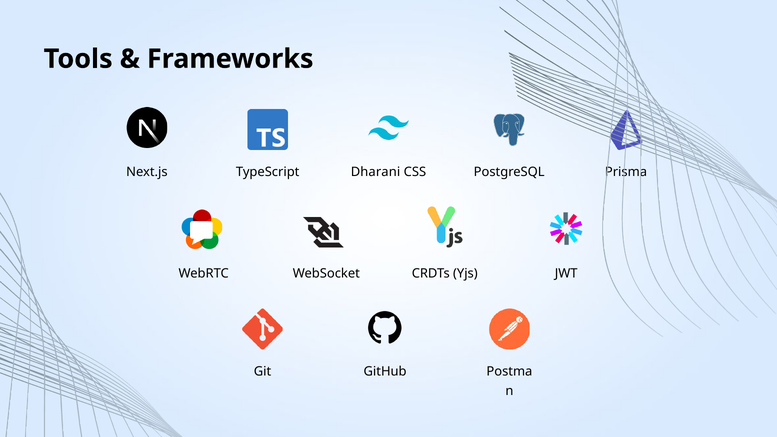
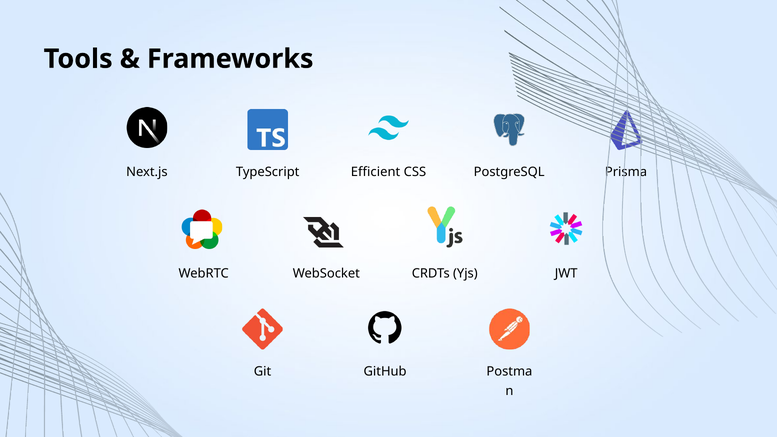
Dharani: Dharani -> Efficient
